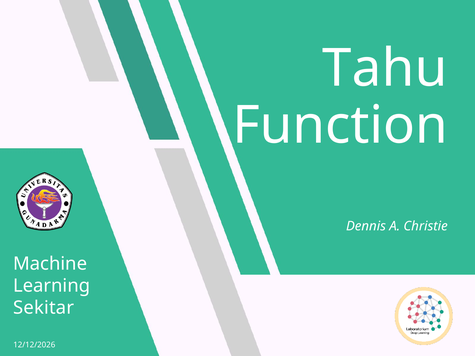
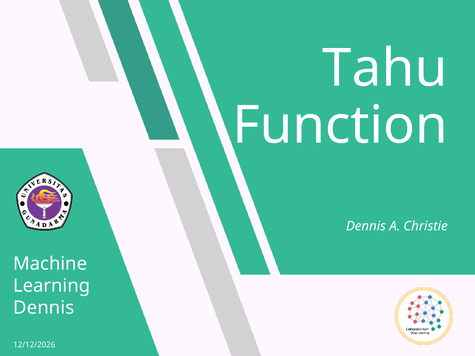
Sekitar at (44, 308): Sekitar -> Dennis
